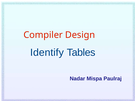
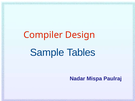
Identify: Identify -> Sample
